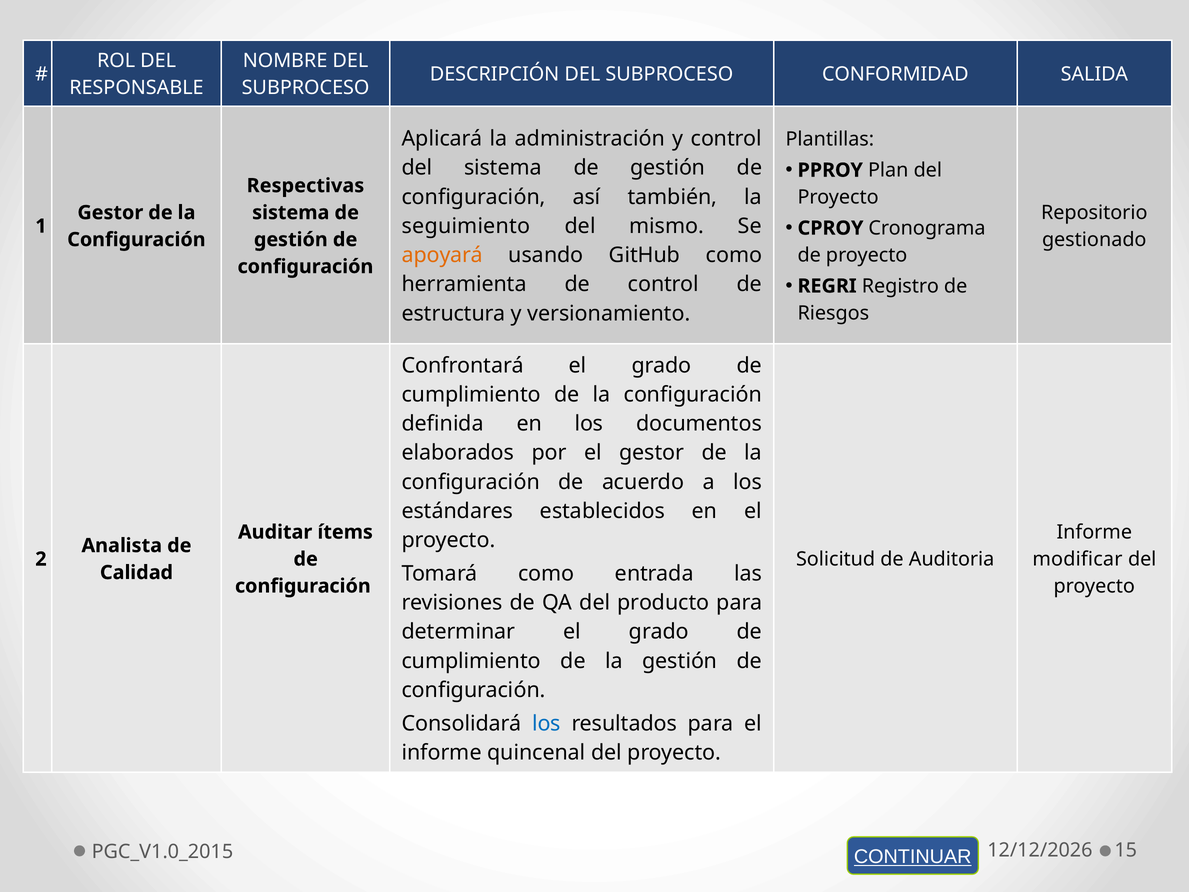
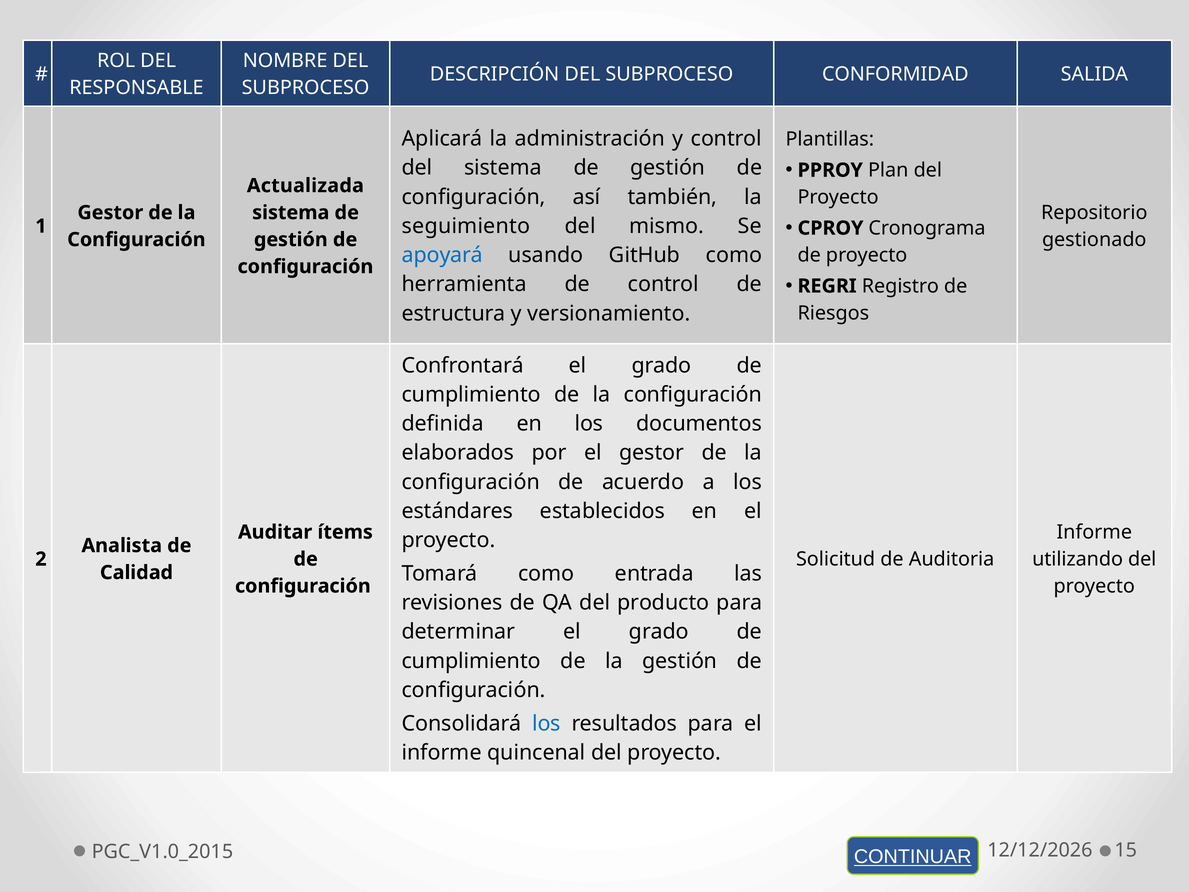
Respectivas: Respectivas -> Actualizada
apoyará colour: orange -> blue
modificar: modificar -> utilizando
